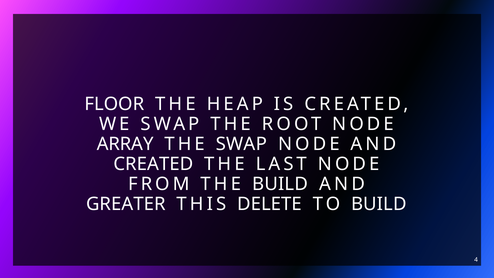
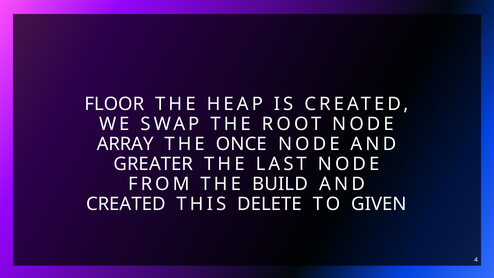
THE SWAP: SWAP -> ONCE
CREATED at (153, 164): CREATED -> GREATER
GREATER at (126, 204): GREATER -> CREATED
TO BUILD: BUILD -> GIVEN
